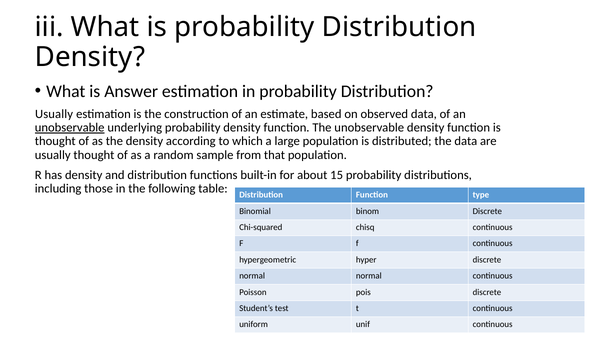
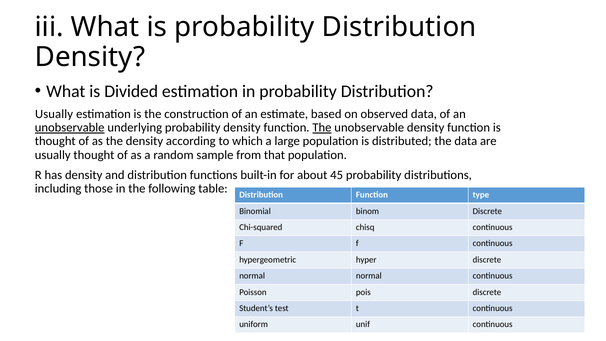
Answer: Answer -> Divided
The at (322, 128) underline: none -> present
15: 15 -> 45
